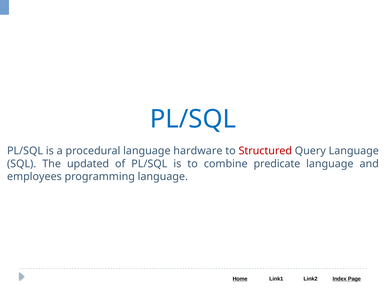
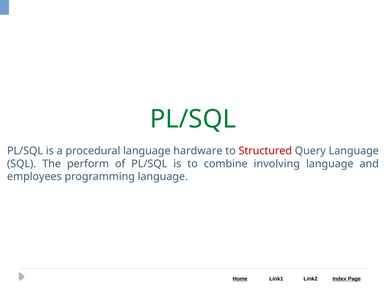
PL/SQL at (193, 119) colour: blue -> green
updated: updated -> perform
predicate: predicate -> involving
